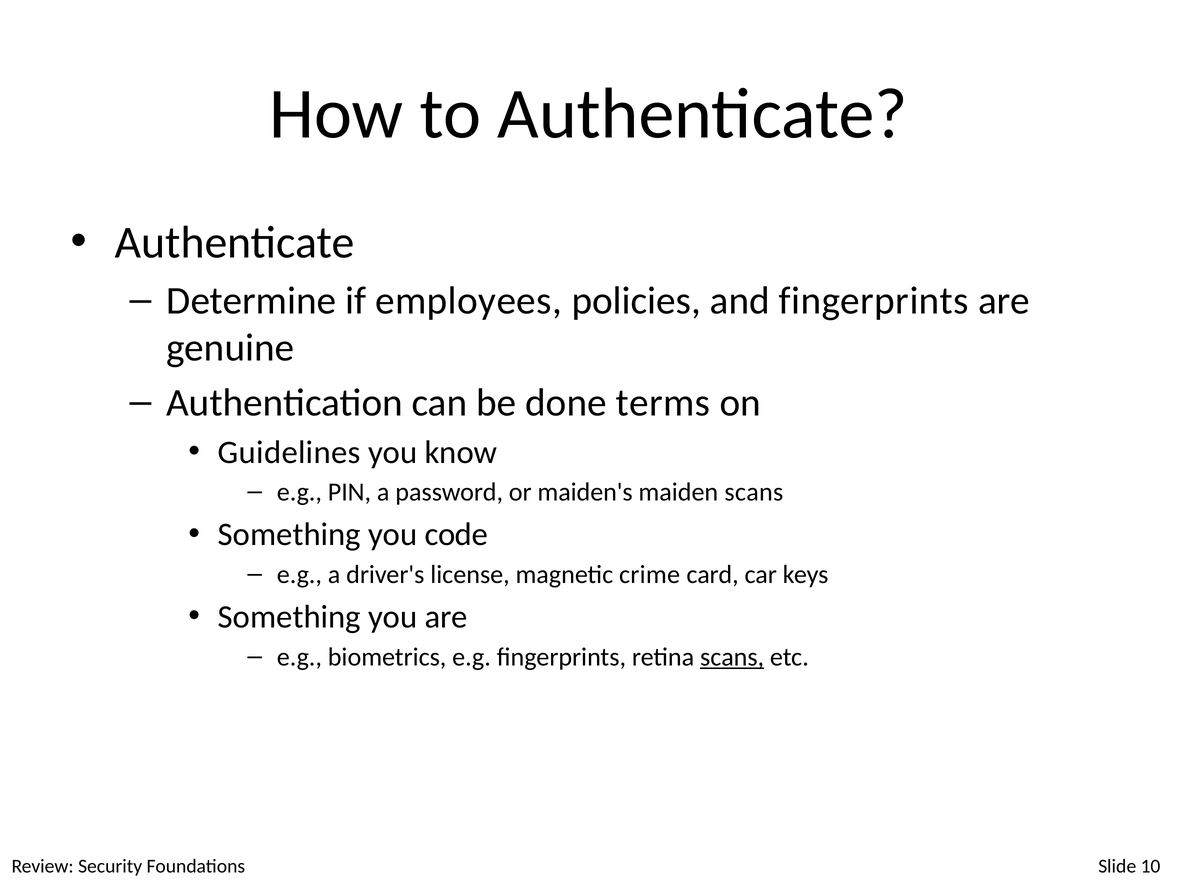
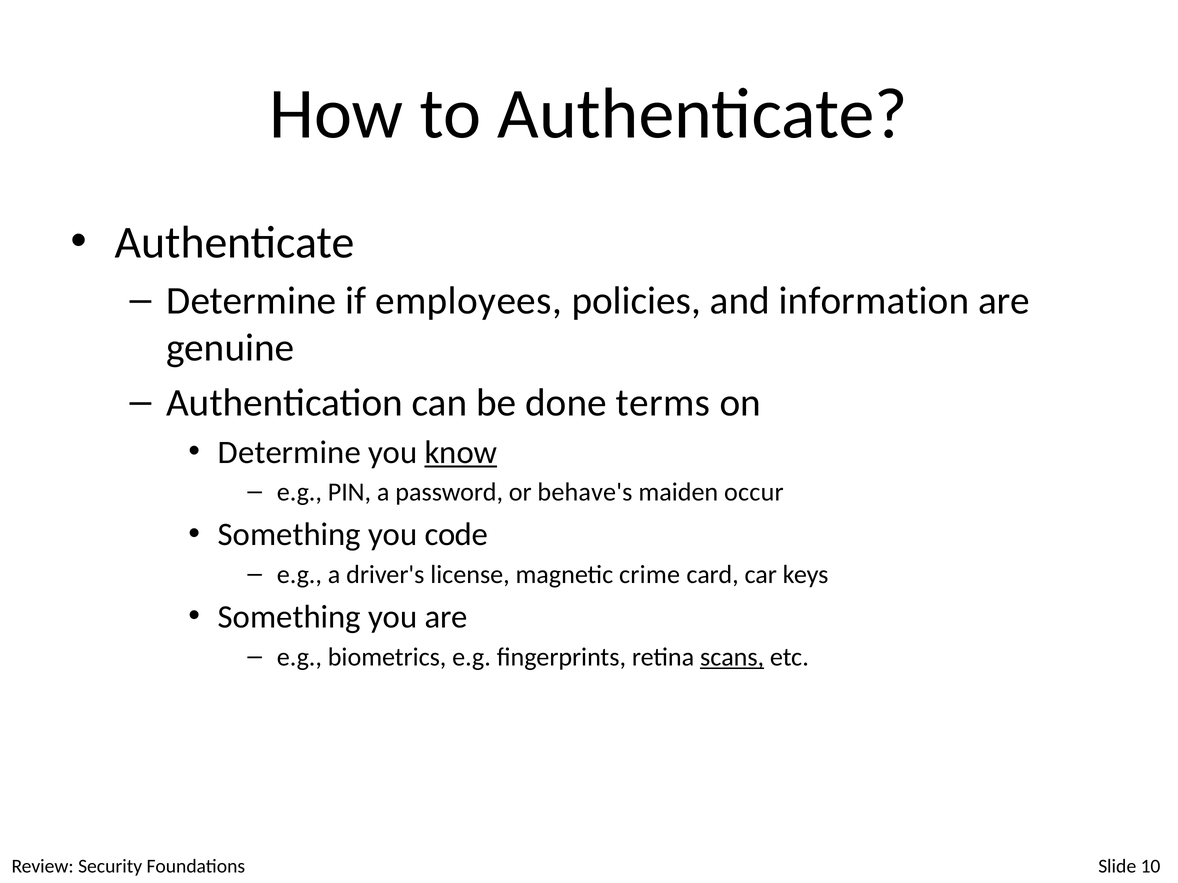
and fingerprints: fingerprints -> information
Guidelines at (289, 452): Guidelines -> Determine
know underline: none -> present
maiden's: maiden's -> behave's
maiden scans: scans -> occur
